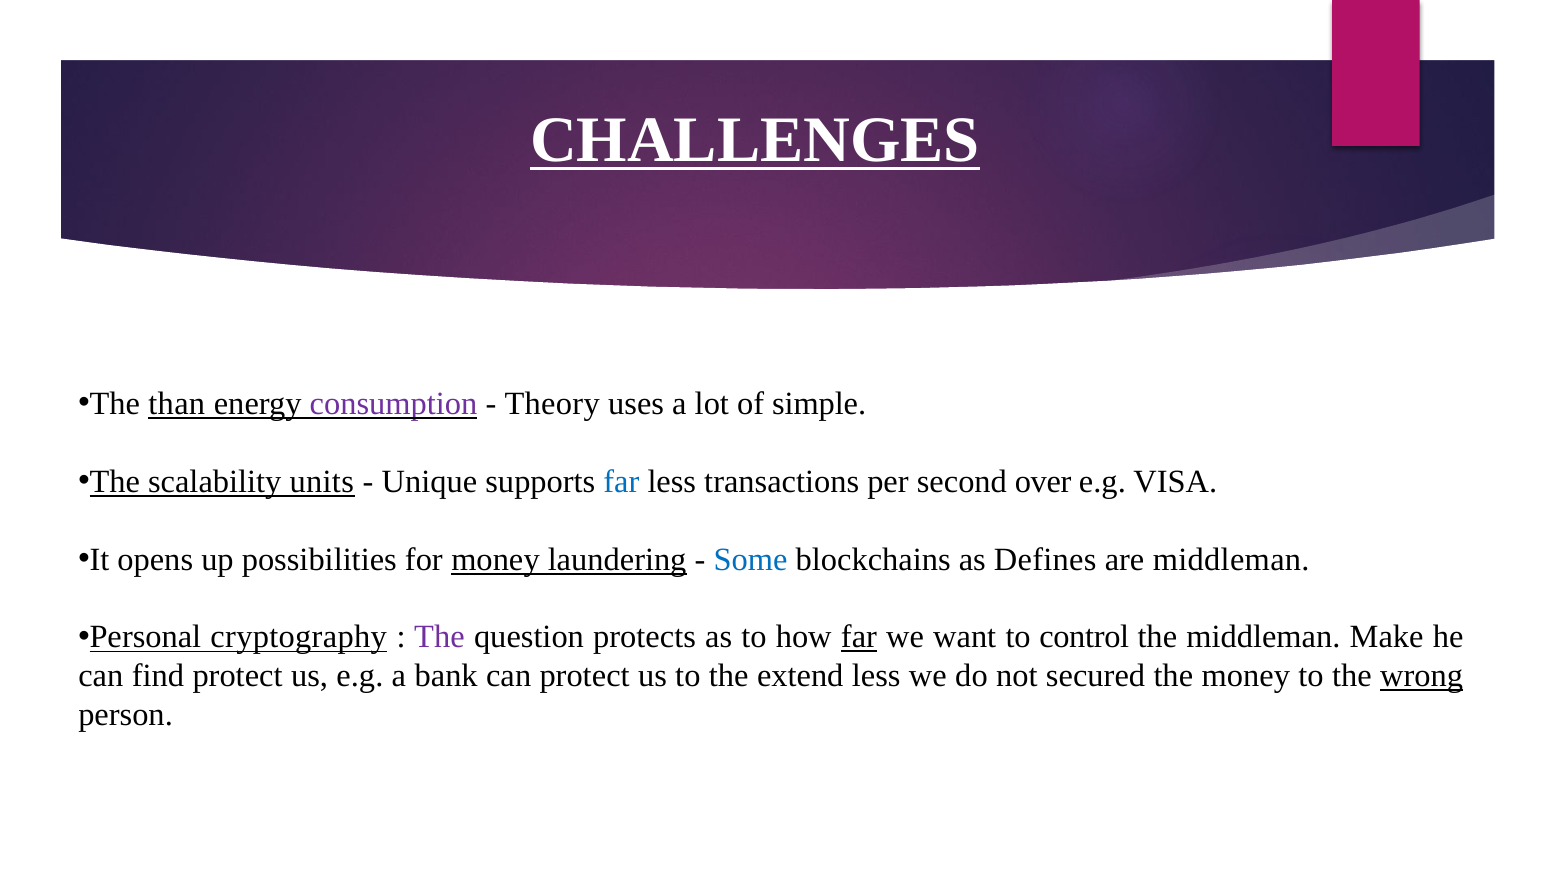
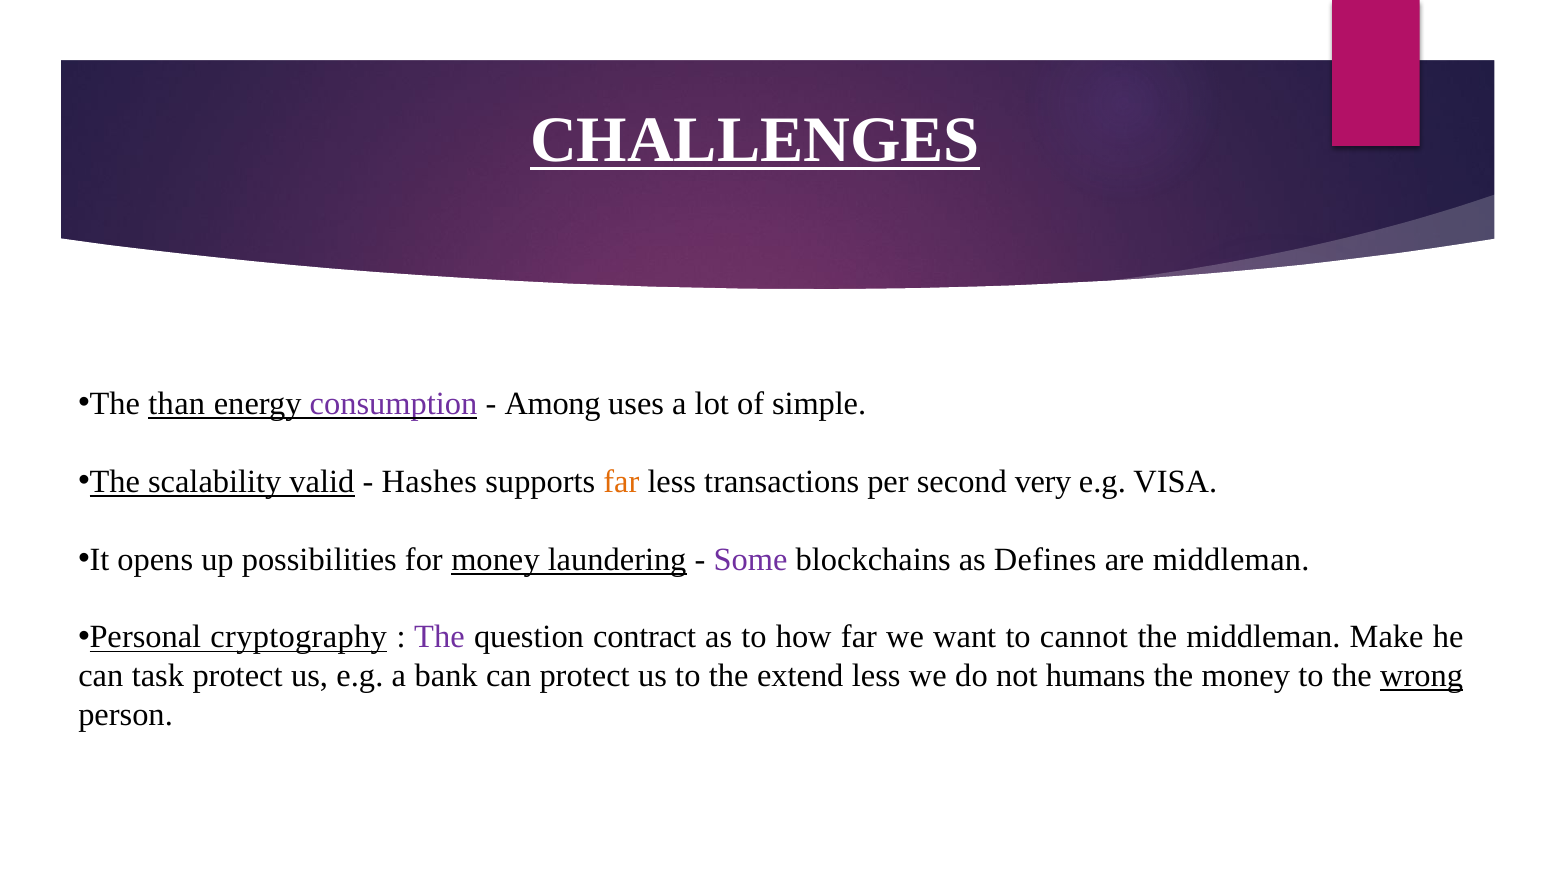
Theory: Theory -> Among
units: units -> valid
Unique: Unique -> Hashes
far at (621, 482) colour: blue -> orange
over: over -> very
Some colour: blue -> purple
protects: protects -> contract
far at (859, 637) underline: present -> none
control: control -> cannot
find: find -> task
secured: secured -> humans
